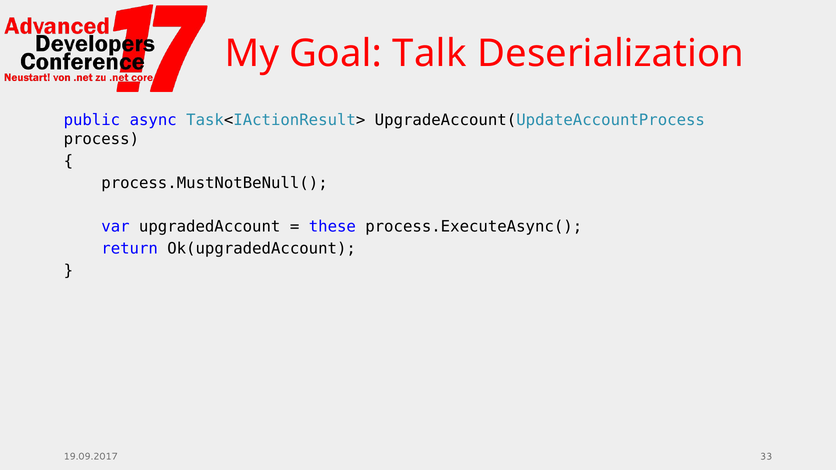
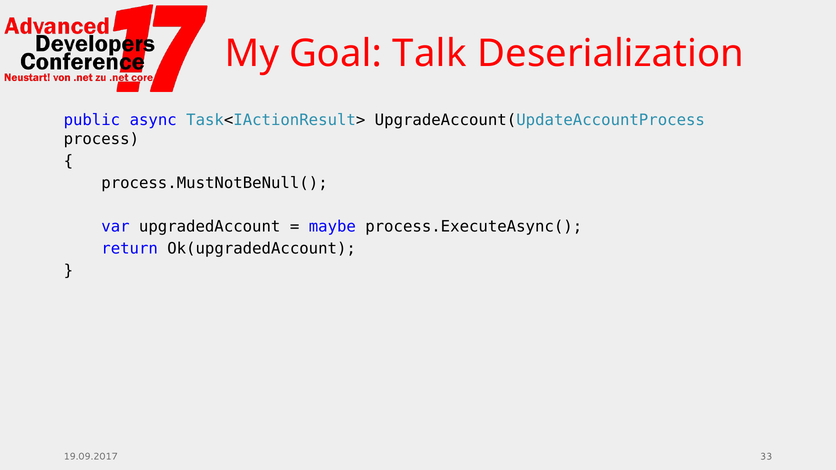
these: these -> maybe
